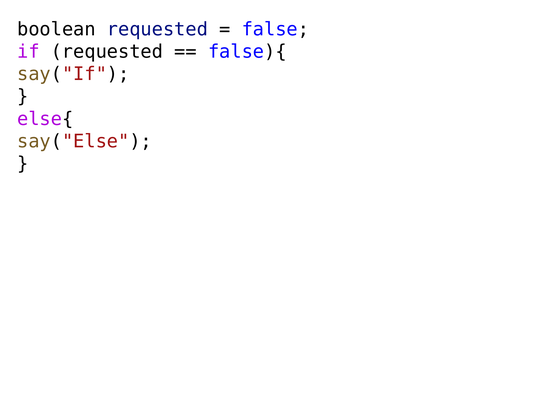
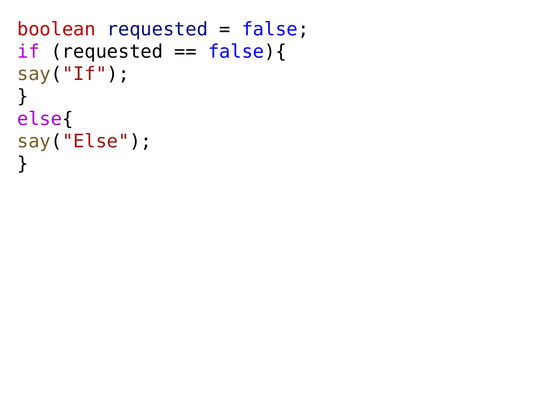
boolean colour: black -> red
